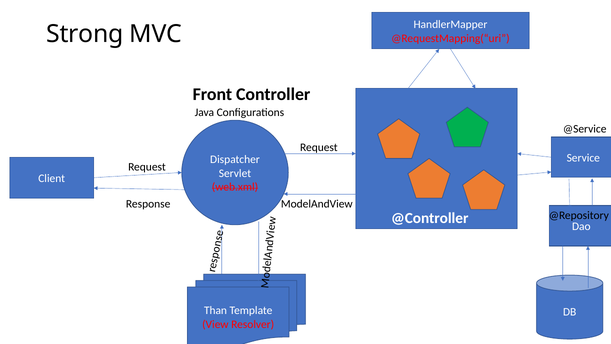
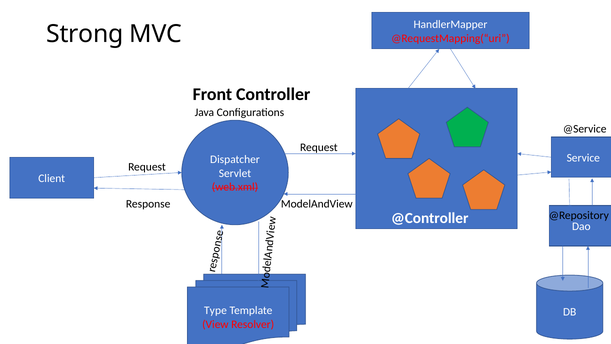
Than: Than -> Type
